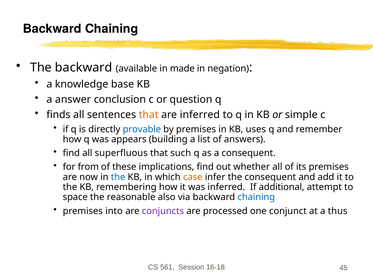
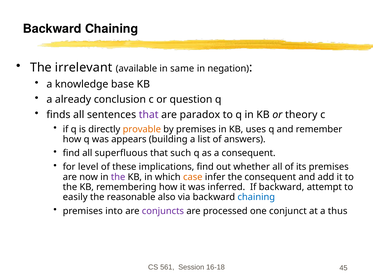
The backward: backward -> irrelevant
made: made -> same
answer: answer -> already
that at (149, 115) colour: orange -> purple
are inferred: inferred -> paradox
simple: simple -> theory
provable colour: blue -> orange
from: from -> level
the at (118, 177) colour: blue -> purple
If additional: additional -> backward
space: space -> easily
